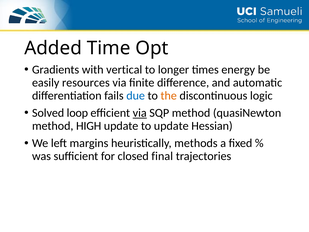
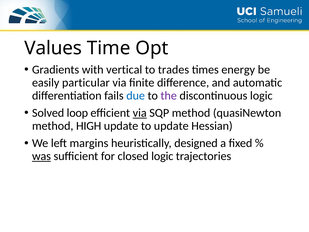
Added: Added -> Values
longer: longer -> trades
resources: resources -> particular
the colour: orange -> purple
methods: methods -> designed
was underline: none -> present
closed final: final -> logic
